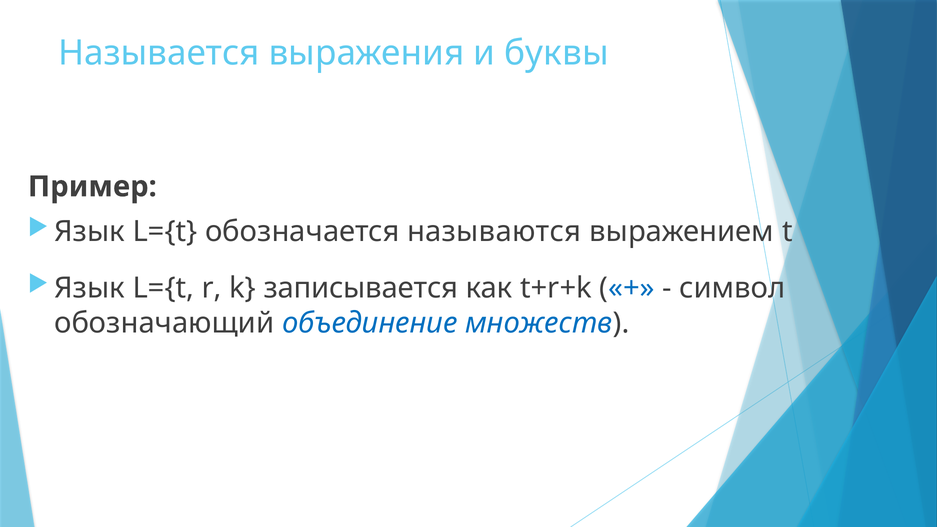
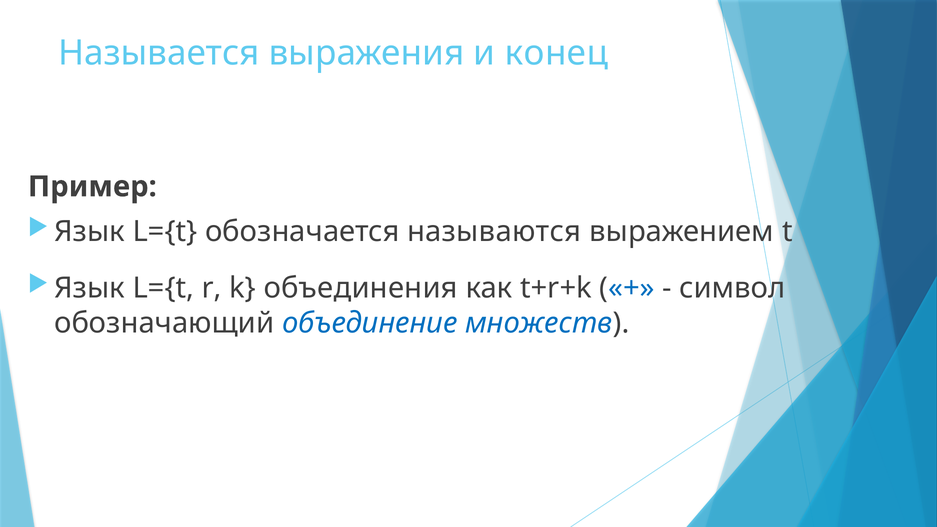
буквы: буквы -> конец
записывается: записывается -> объединения
